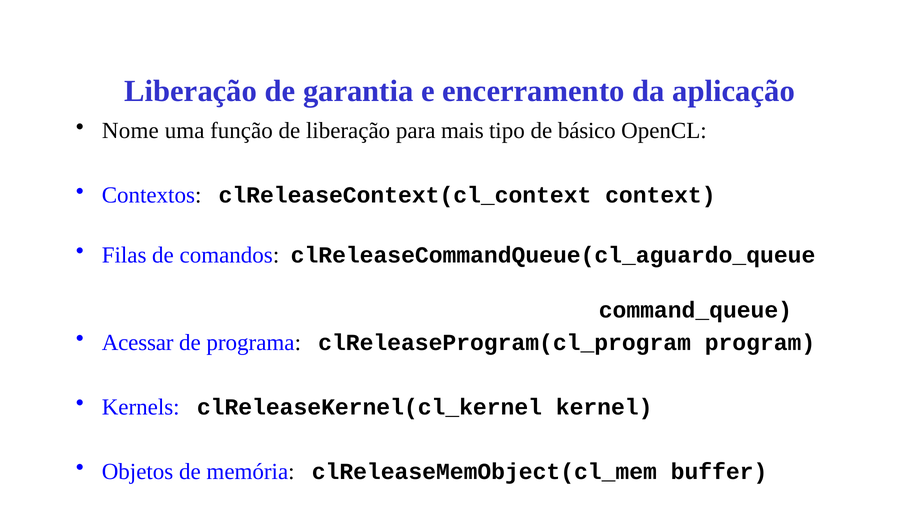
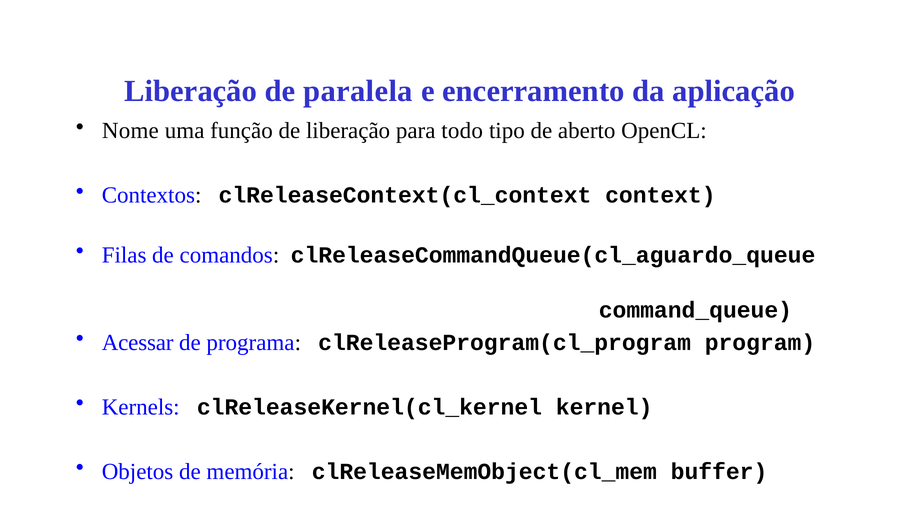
garantia: garantia -> paralela
mais: mais -> todo
básico: básico -> aberto
